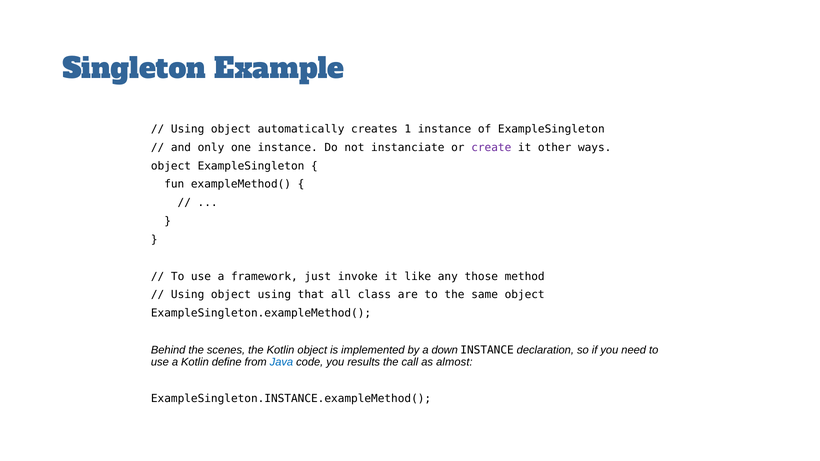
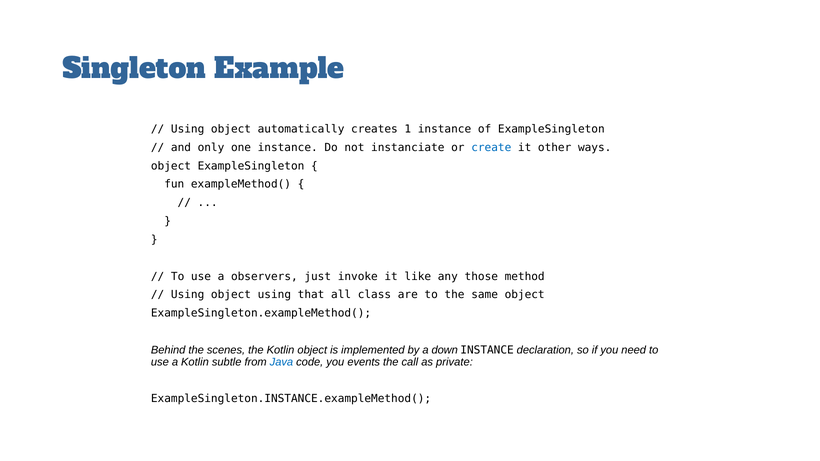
create colour: purple -> blue
framework: framework -> observers
define: define -> subtle
results: results -> events
almost: almost -> private
